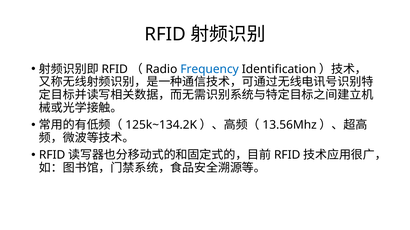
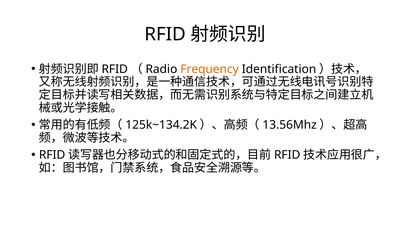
Frequency colour: blue -> orange
